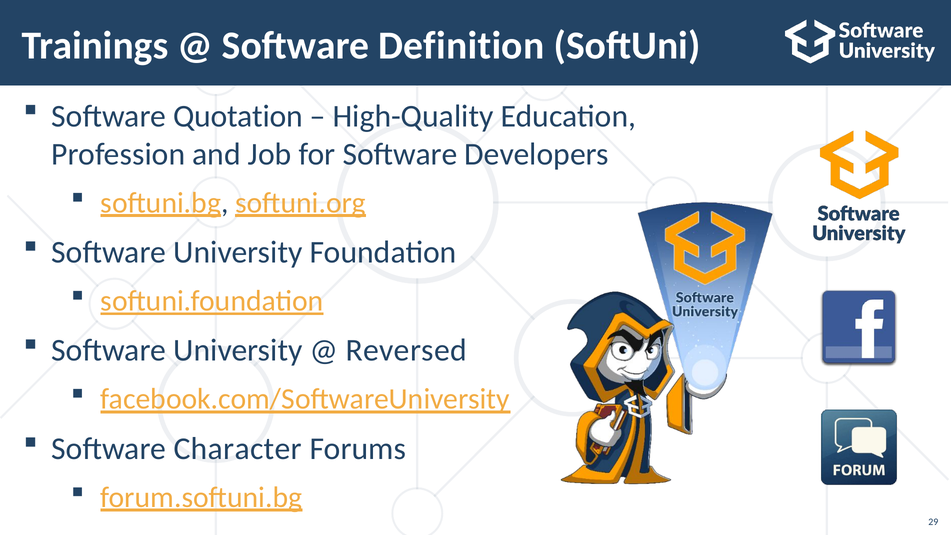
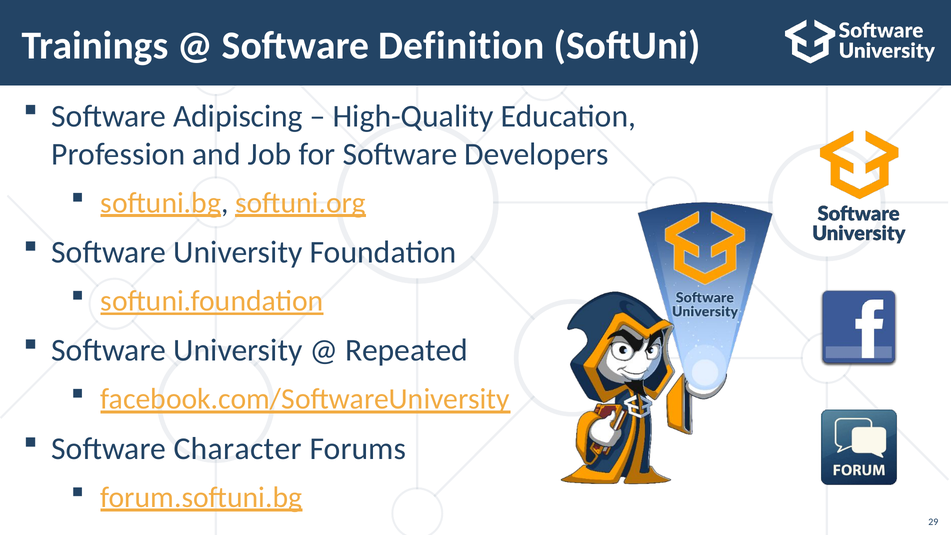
Quotation: Quotation -> Adipiscing
Reversed: Reversed -> Repeated
